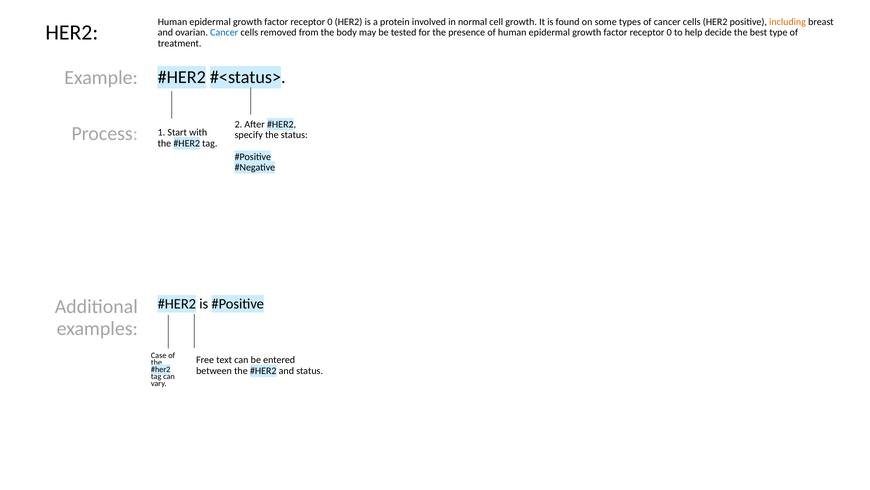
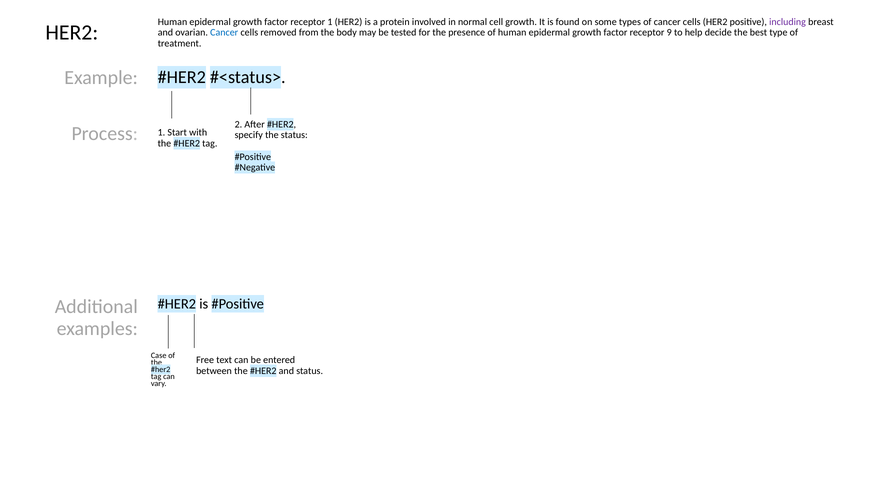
0 at (330, 22): 0 -> 1
including colour: orange -> purple
0 at (669, 33): 0 -> 9
